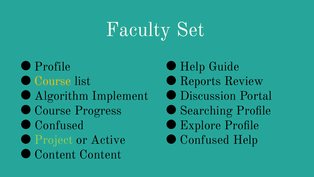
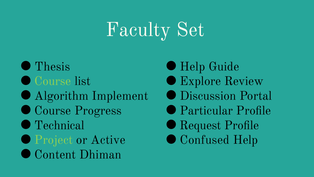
Profile at (52, 66): Profile -> Thesis
Course at (53, 81) colour: yellow -> light green
Reports: Reports -> Explore
Searching: Searching -> Particular
Confused at (59, 125): Confused -> Technical
Explore: Explore -> Request
Content Content: Content -> Dhiman
